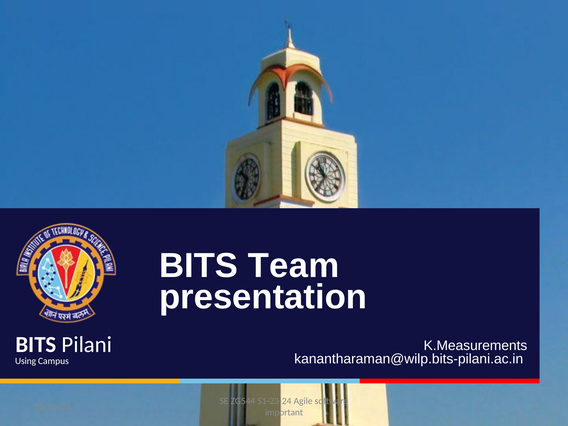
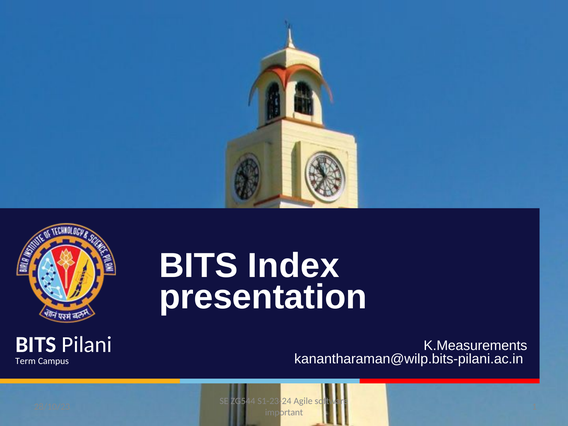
Team: Team -> Index
Using: Using -> Term
